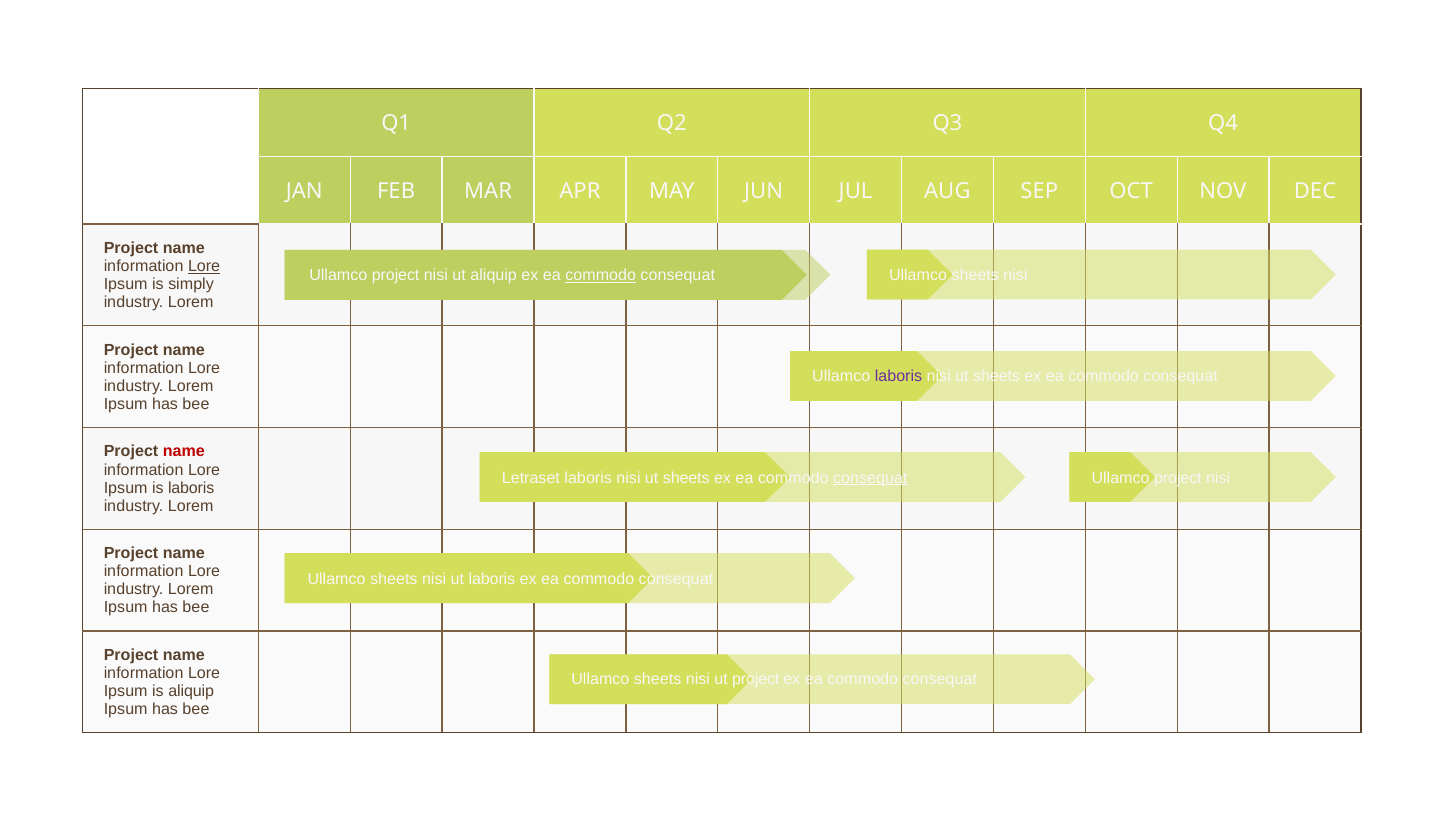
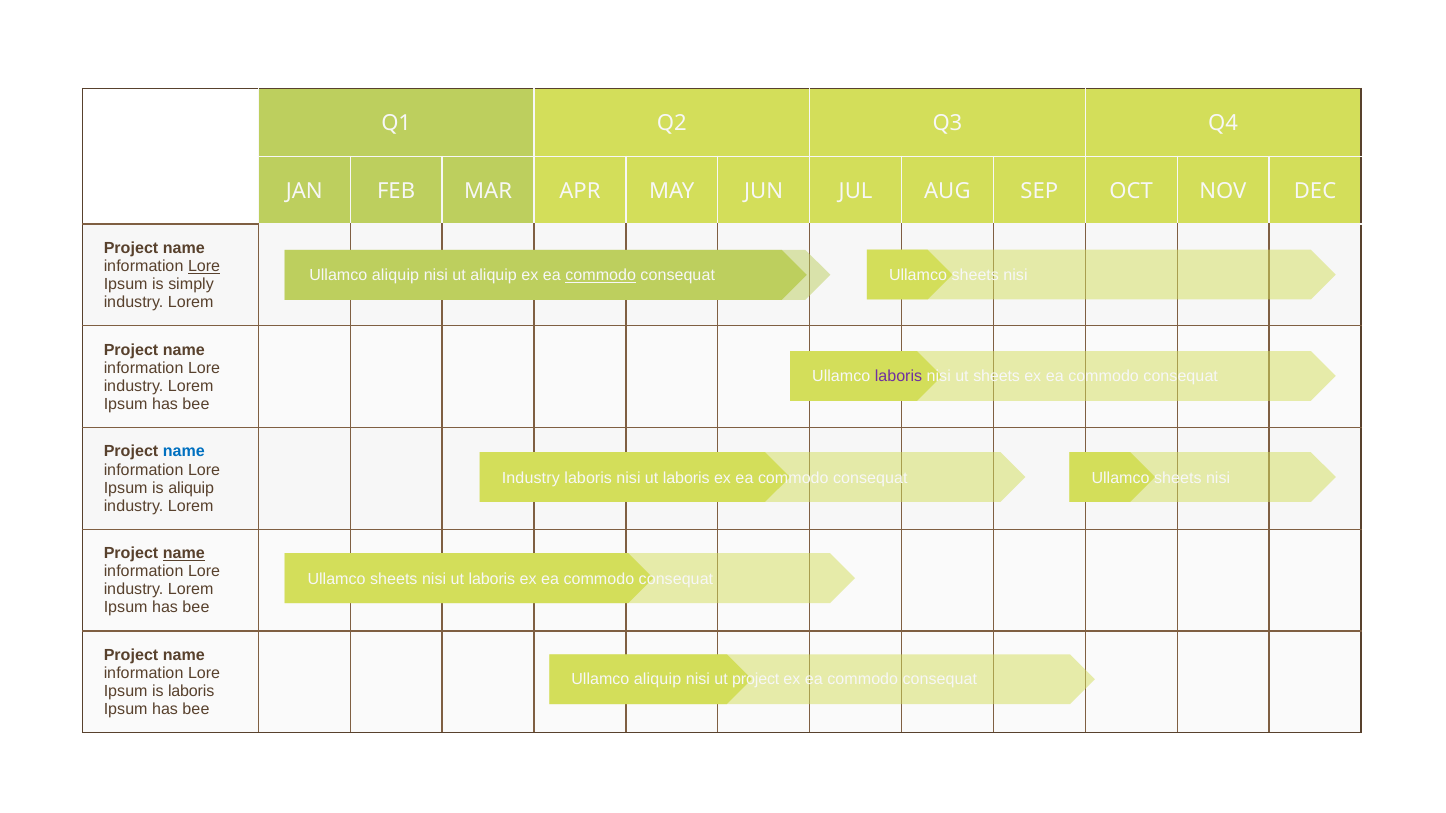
project at (396, 275): project -> aliquip
name at (184, 452) colour: red -> blue
Letraset at (531, 478): Letraset -> Industry
sheets at (686, 478): sheets -> laboris
consequat at (870, 478) underline: present -> none
project at (1178, 478): project -> sheets
is laboris: laboris -> aliquip
name at (184, 554) underline: none -> present
sheets at (658, 680): sheets -> aliquip
is aliquip: aliquip -> laboris
